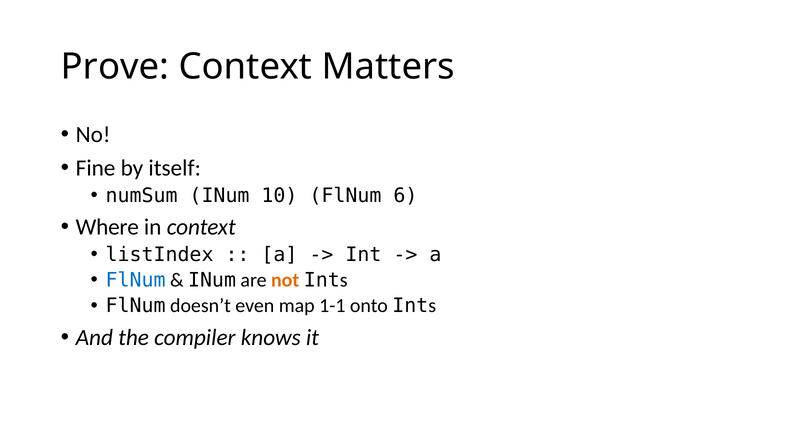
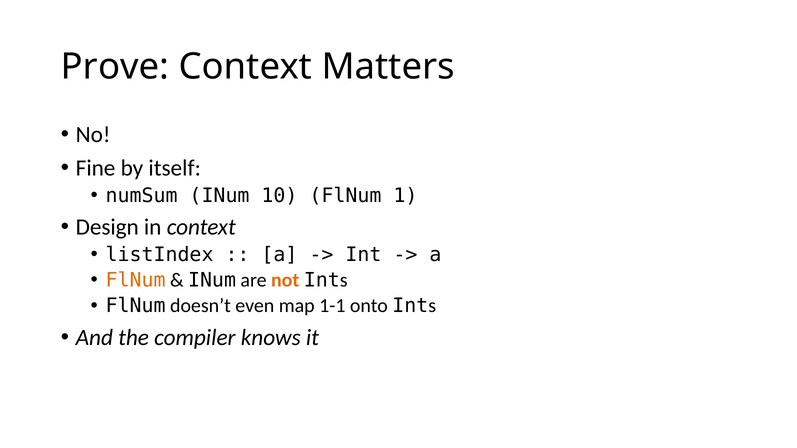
6: 6 -> 1
Where: Where -> Design
FlNum at (136, 280) colour: blue -> orange
